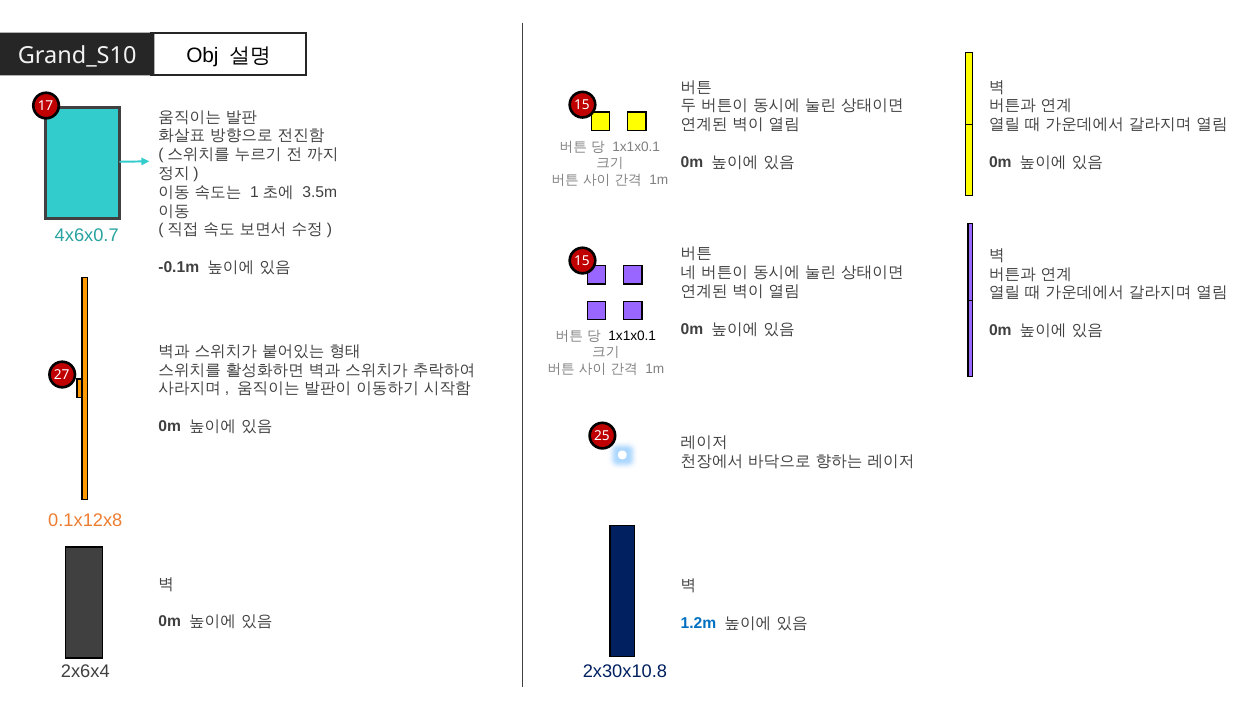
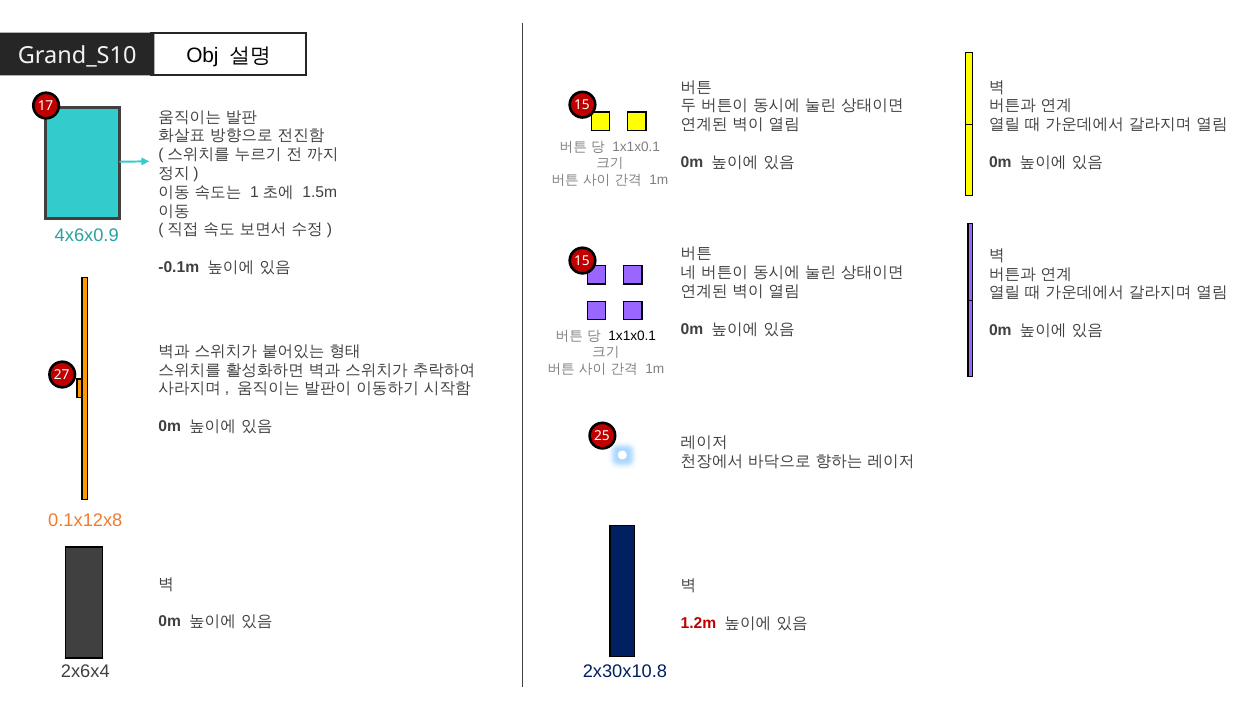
3.5m: 3.5m -> 1.5m
4x6x0.7: 4x6x0.7 -> 4x6x0.9
1.2m colour: blue -> red
